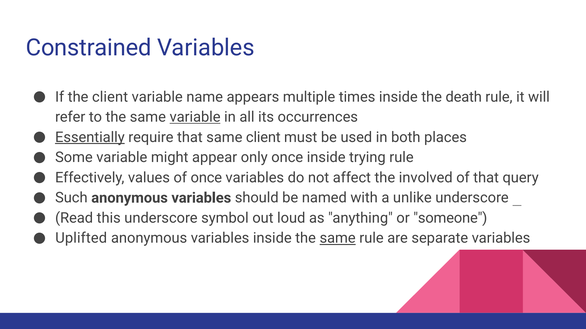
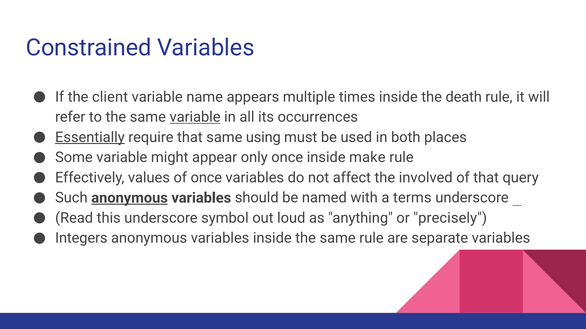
same client: client -> using
trying: trying -> make
anonymous at (130, 198) underline: none -> present
unlike: unlike -> terms
someone: someone -> precisely
Uplifted: Uplifted -> Integers
same at (338, 239) underline: present -> none
